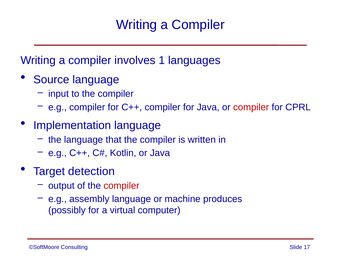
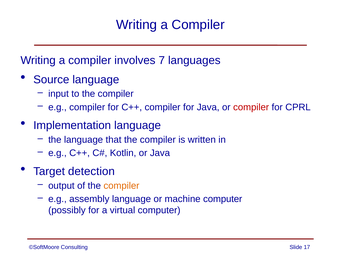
1: 1 -> 7
compiler at (121, 185) colour: red -> orange
machine produces: produces -> computer
